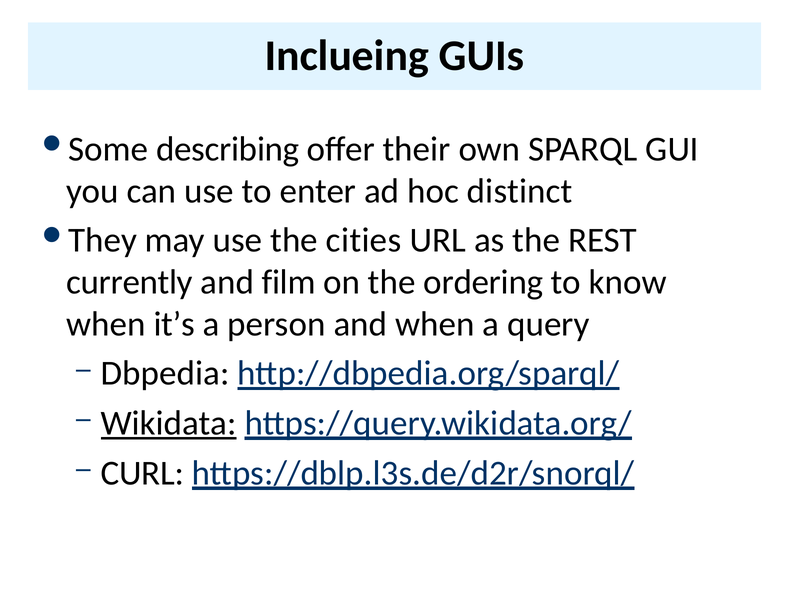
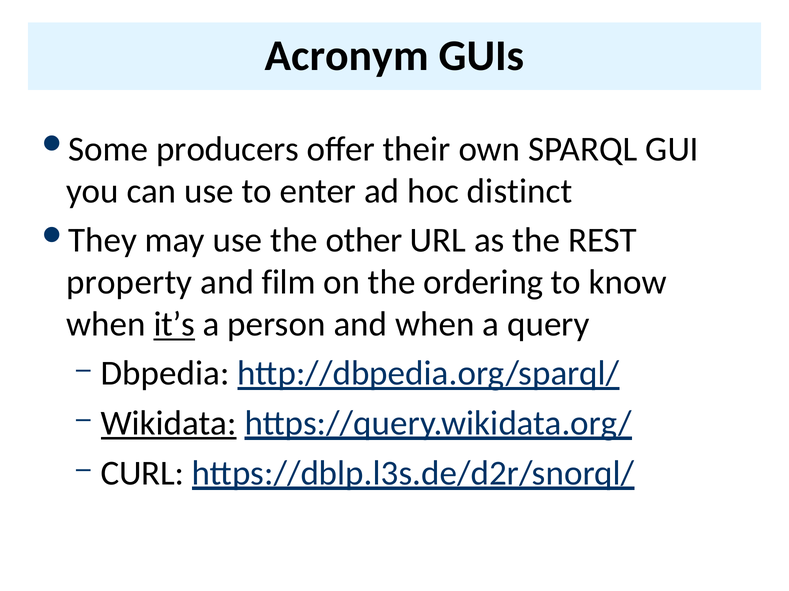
Inclueing: Inclueing -> Acronym
describing: describing -> producers
cities: cities -> other
currently: currently -> property
it’s underline: none -> present
